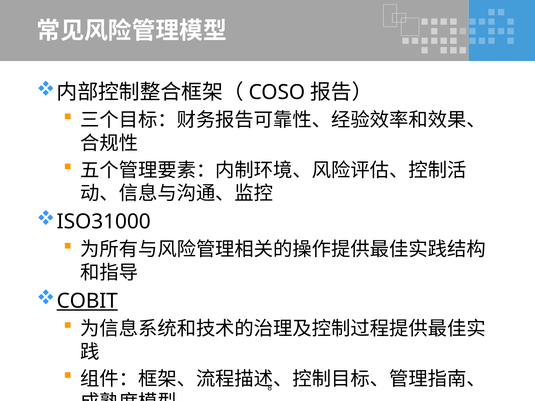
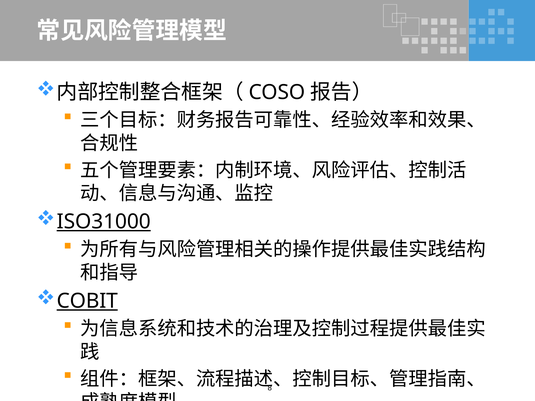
ISO31000 underline: none -> present
